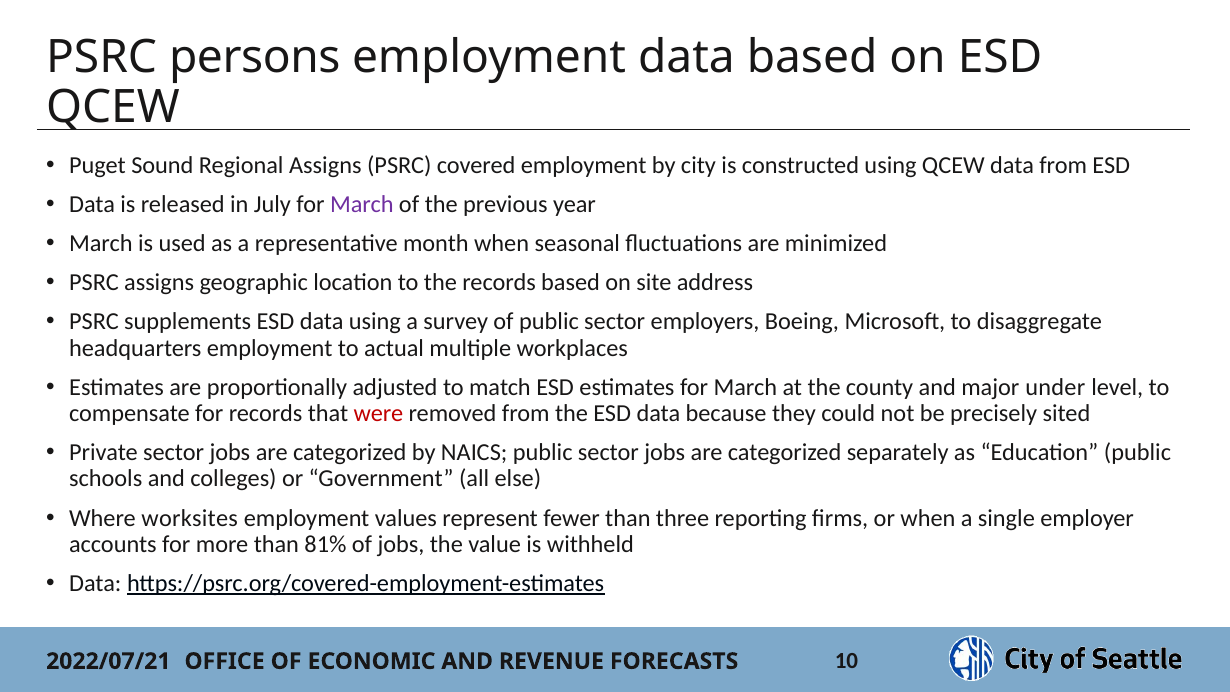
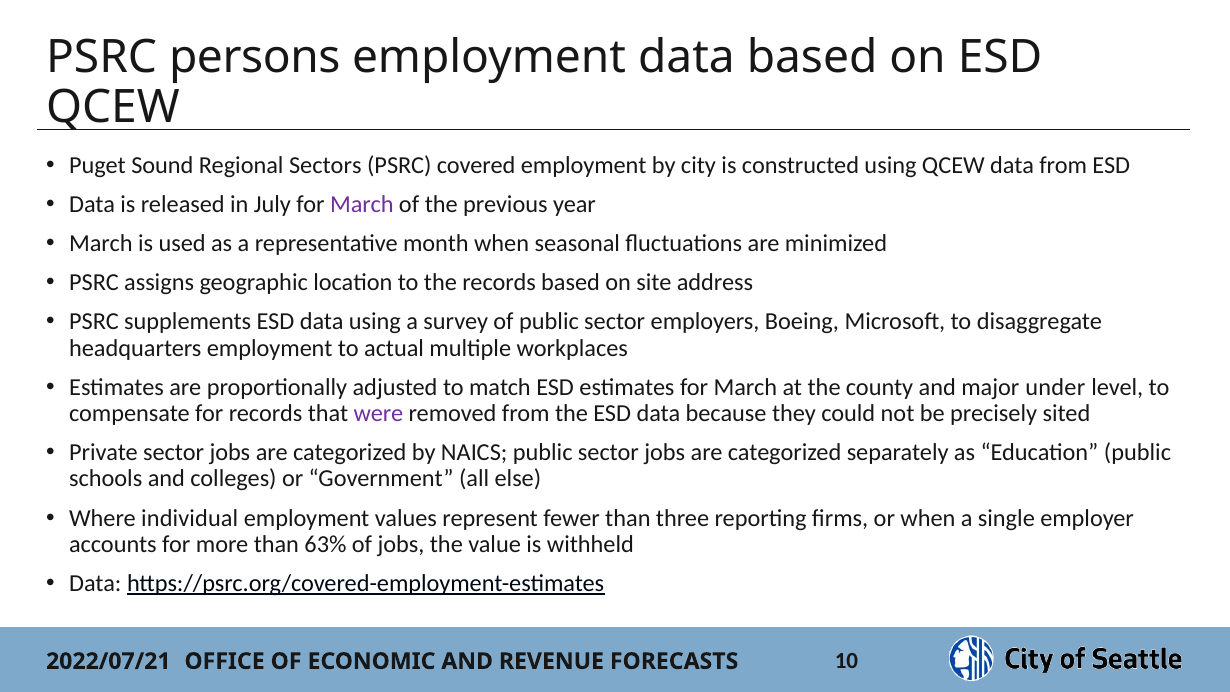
Regional Assigns: Assigns -> Sectors
were colour: red -> purple
worksites: worksites -> individual
81%: 81% -> 63%
